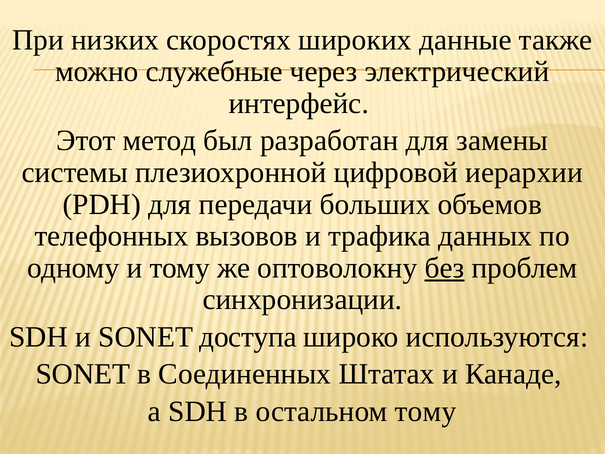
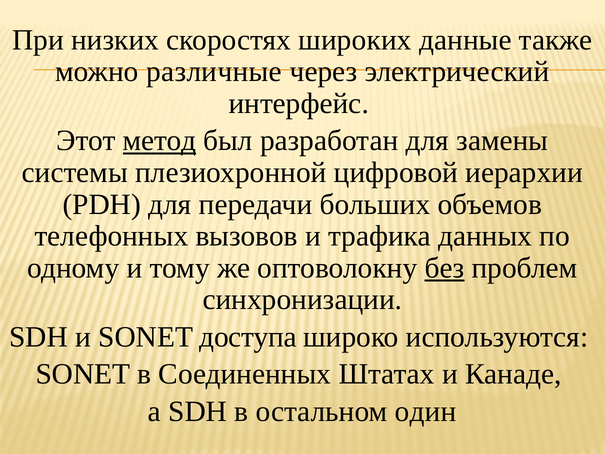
служебные: служебные -> различные
метод underline: none -> present
остальном тому: тому -> один
